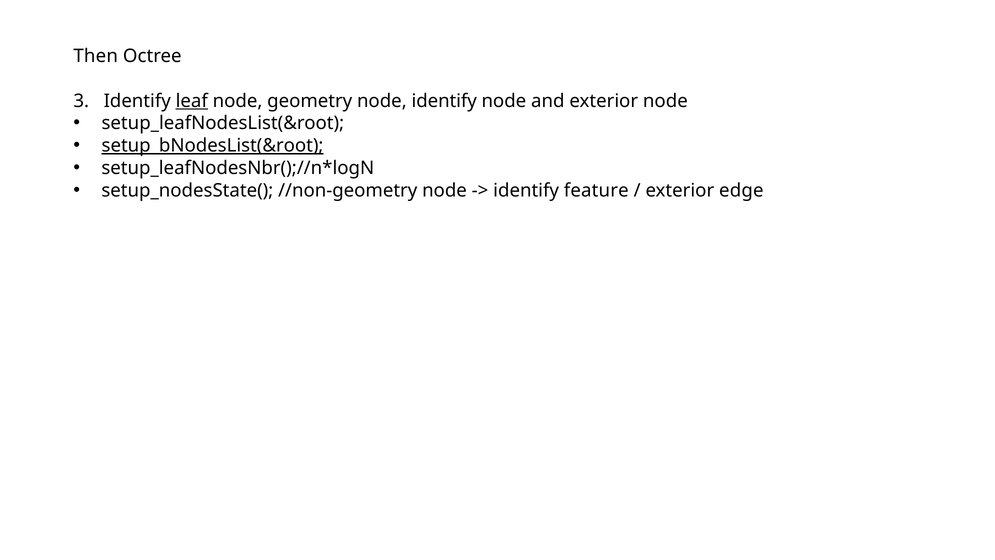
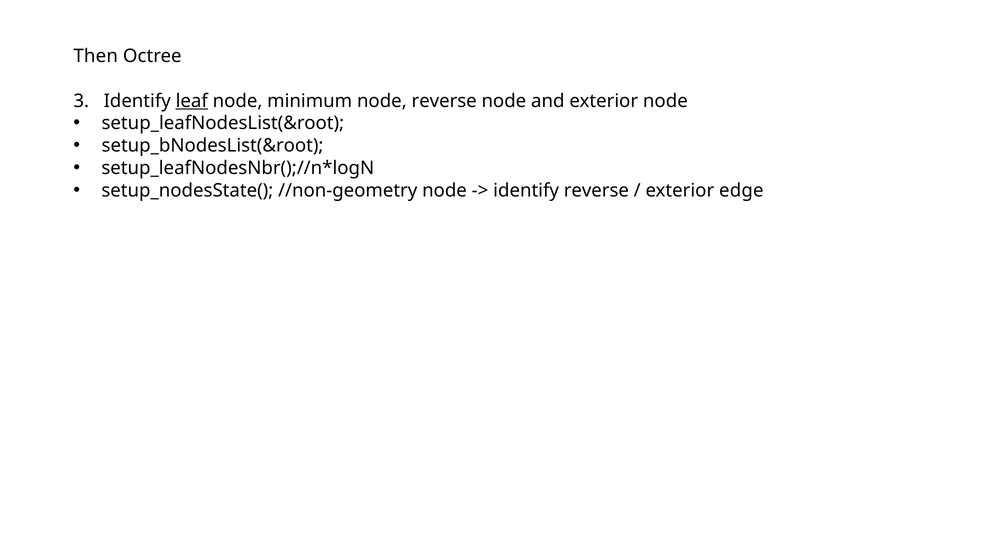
geometry: geometry -> minimum
node identify: identify -> reverse
setup_bNodesList(&root underline: present -> none
identify feature: feature -> reverse
